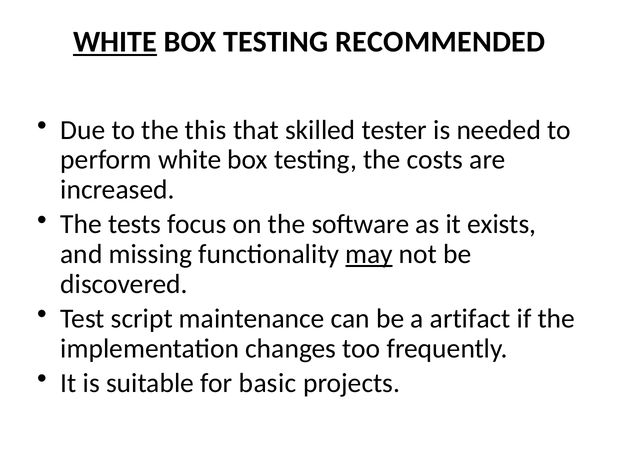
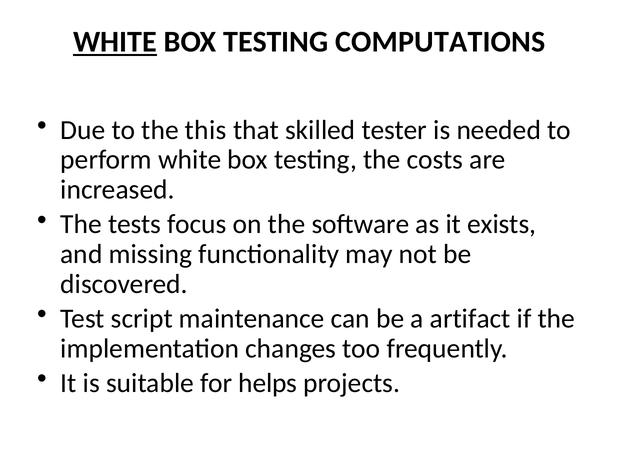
RECOMMENDED: RECOMMENDED -> COMPUTATIONS
may underline: present -> none
basic: basic -> helps
